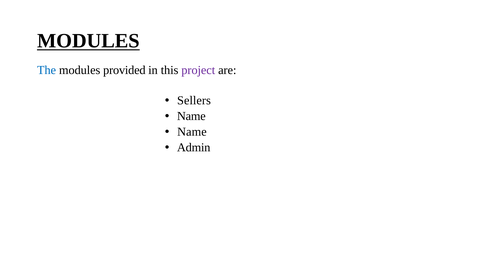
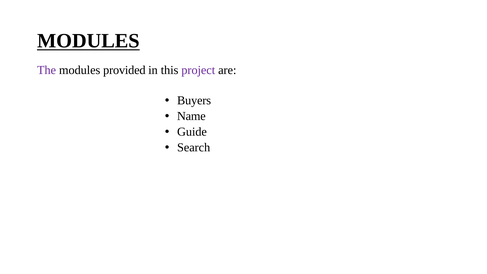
The colour: blue -> purple
Sellers: Sellers -> Buyers
Name at (192, 132): Name -> Guide
Admin: Admin -> Search
